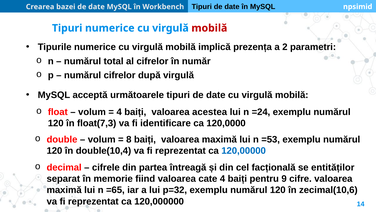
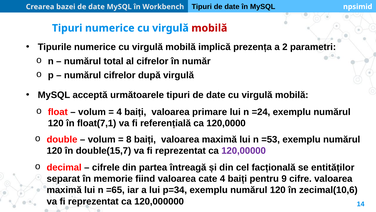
acestea: acestea -> primare
float(7,3: float(7,3 -> float(7,1
identificare: identificare -> referențială
double(10,4: double(10,4 -> double(15,7
120,00000 colour: blue -> purple
p=32: p=32 -> p=34
